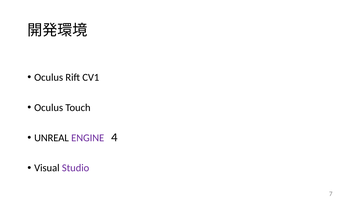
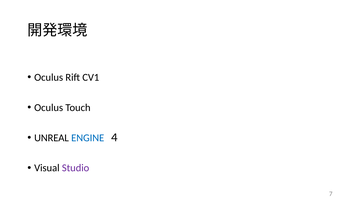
ENGINE colour: purple -> blue
